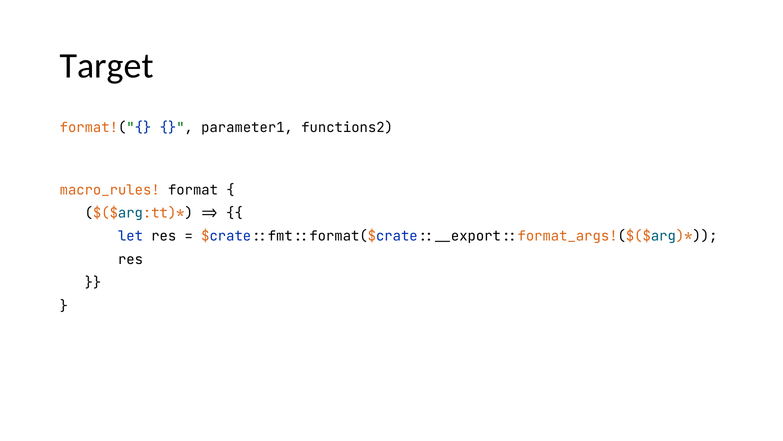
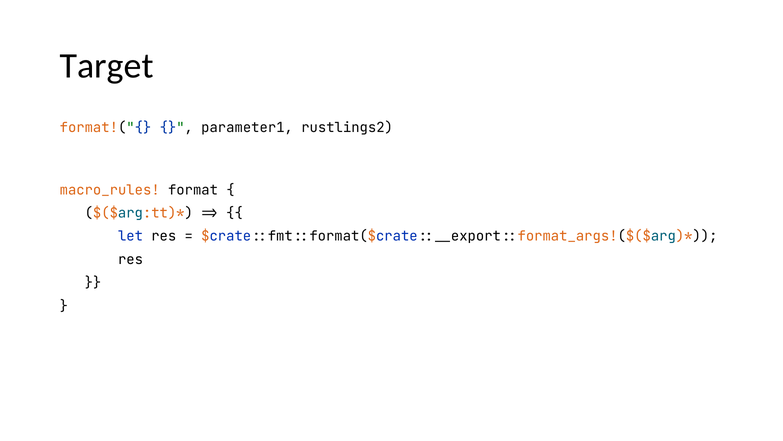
functions2: functions2 -> rustlings2
